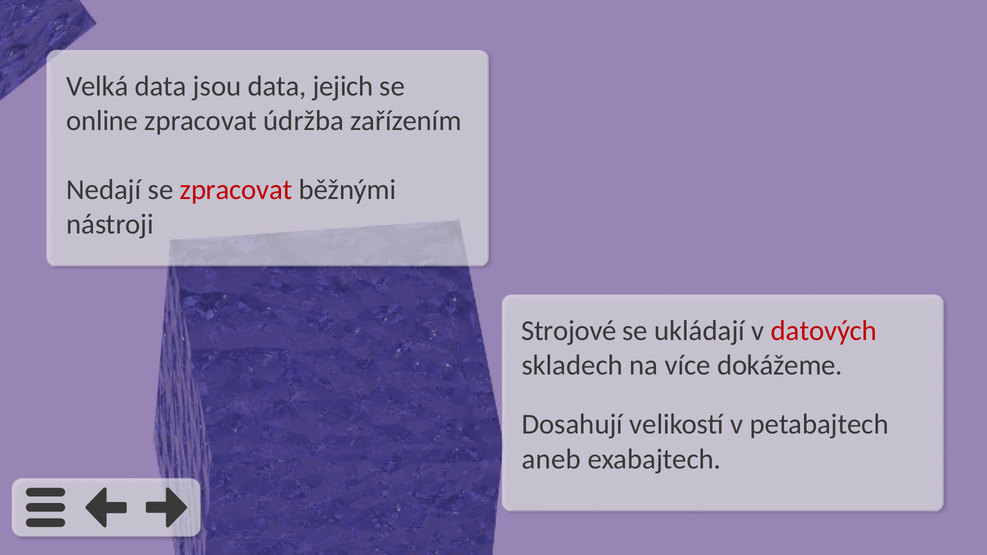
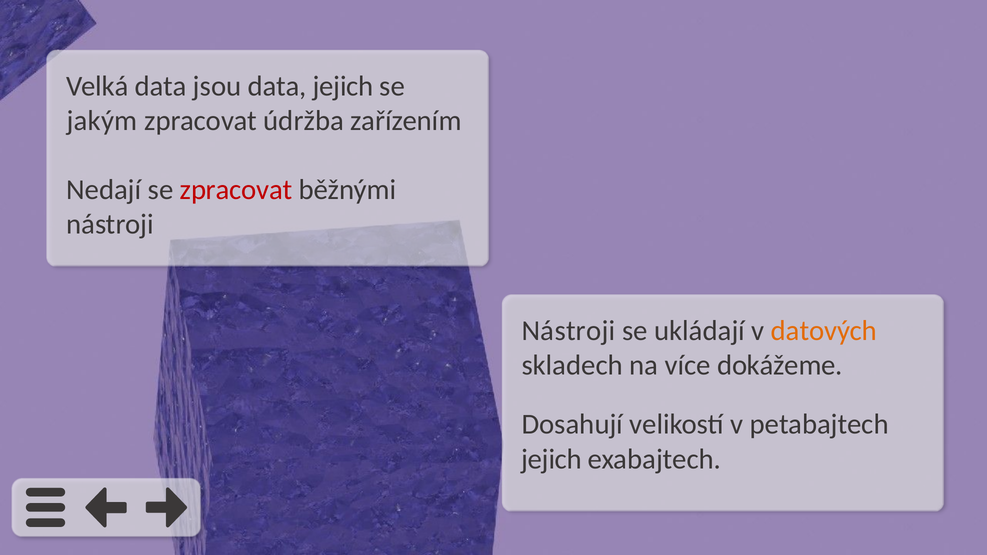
online: online -> jakým
Strojové at (569, 331): Strojové -> Nástroji
datových colour: red -> orange
aneb at (551, 459): aneb -> jejich
